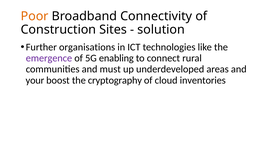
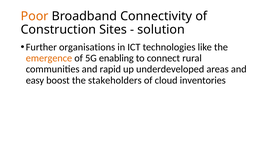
emergence colour: purple -> orange
must: must -> rapid
your: your -> easy
cryptography: cryptography -> stakeholders
